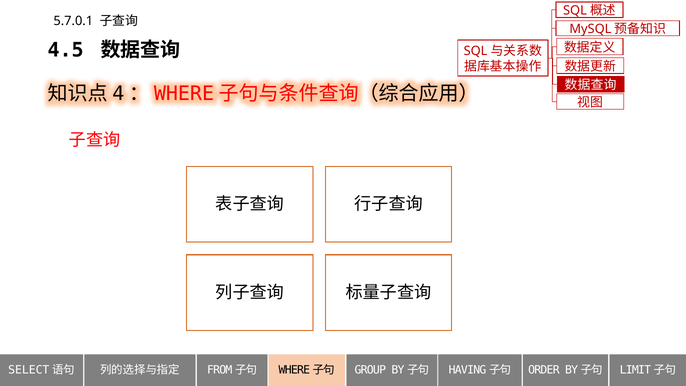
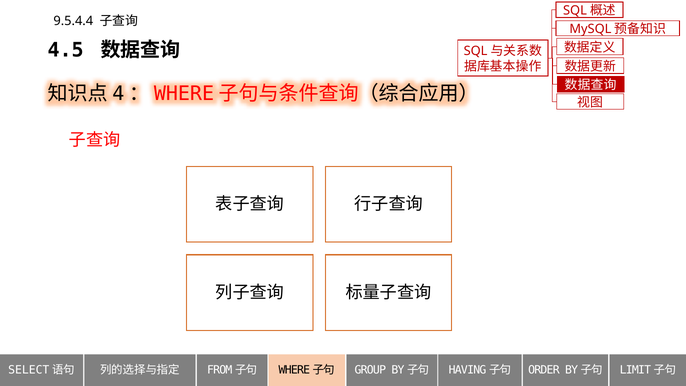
5.7.0.1: 5.7.0.1 -> 9.5.4.4
